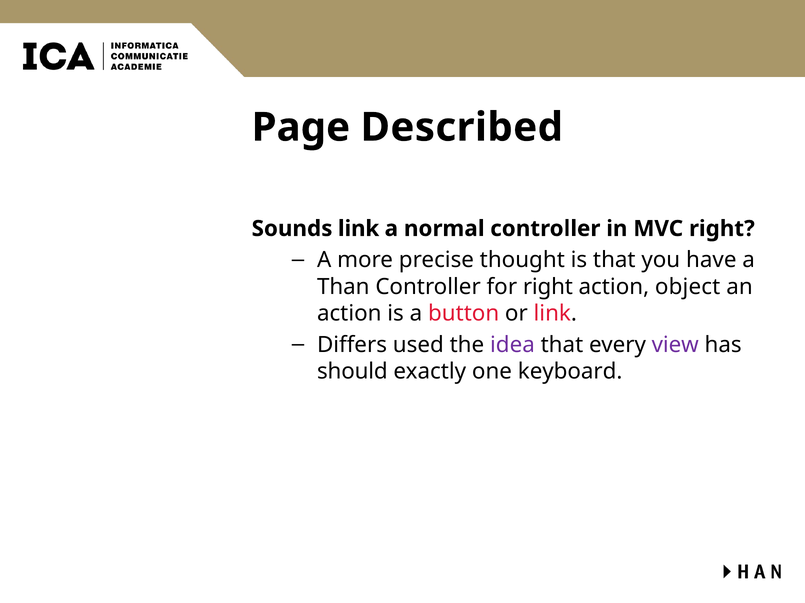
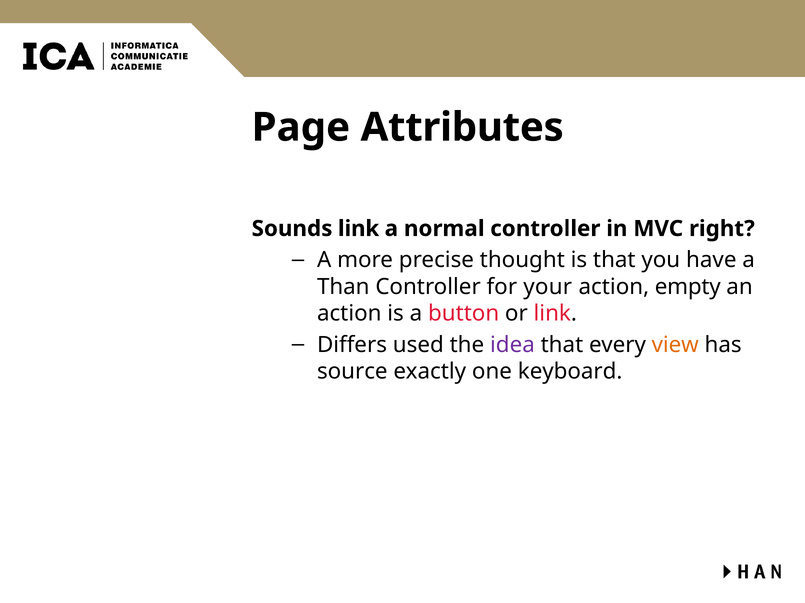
Described: Described -> Attributes
for right: right -> your
object: object -> empty
view colour: purple -> orange
should: should -> source
